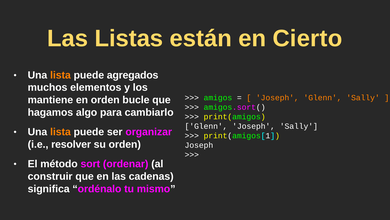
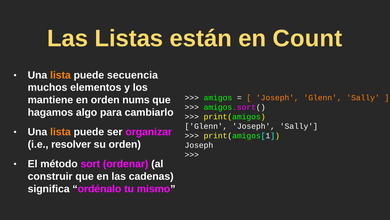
Cierto: Cierto -> Count
agregados: agregados -> secuencia
bucle: bucle -> nums
